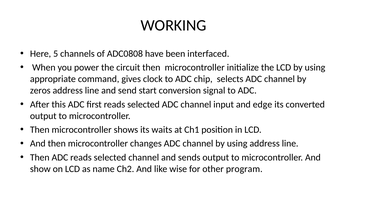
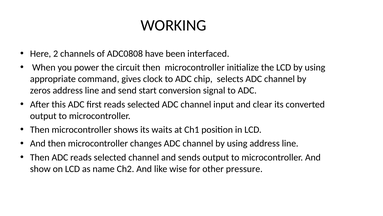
5: 5 -> 2
edge: edge -> clear
program: program -> pressure
